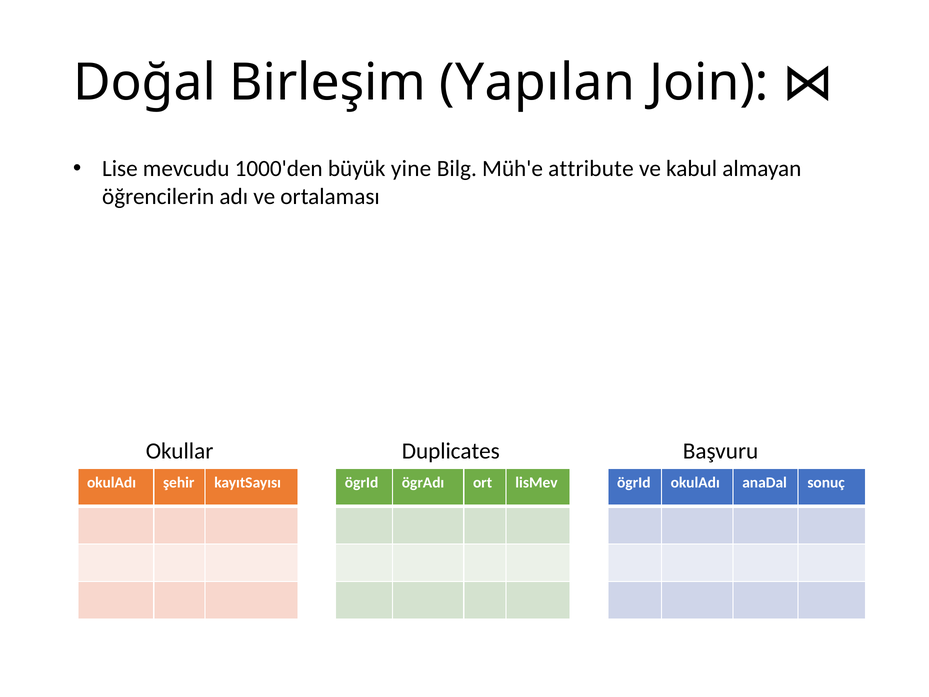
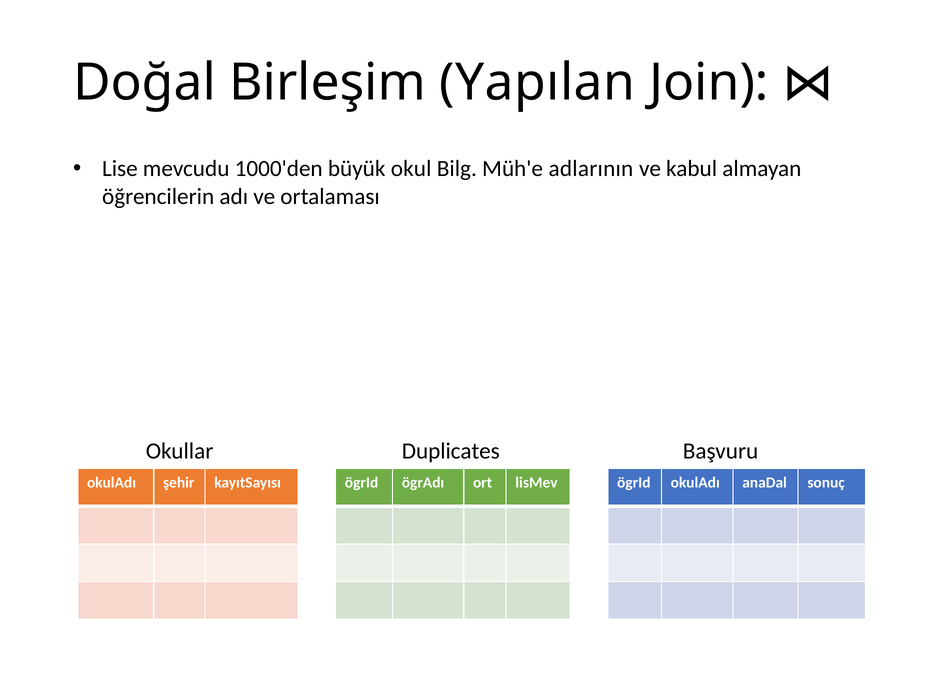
yine: yine -> okul
attribute: attribute -> adlarının
